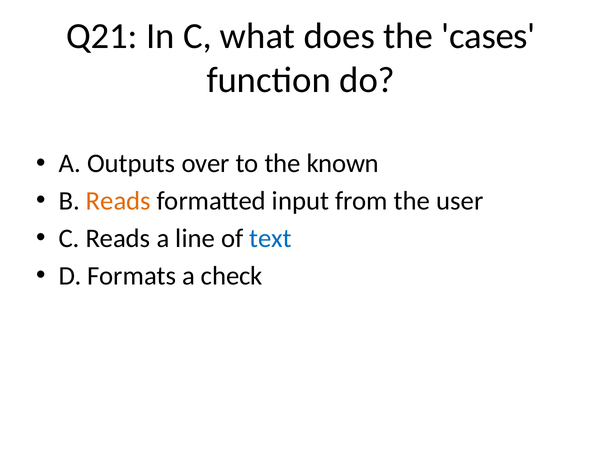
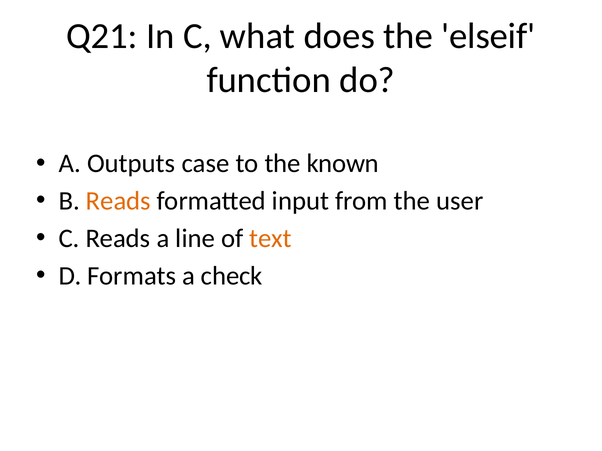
cases: cases -> elseif
over: over -> case
text colour: blue -> orange
